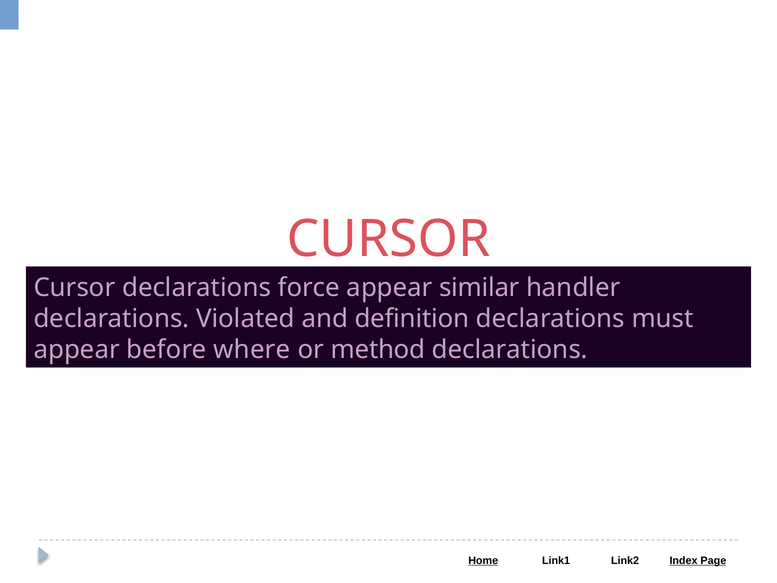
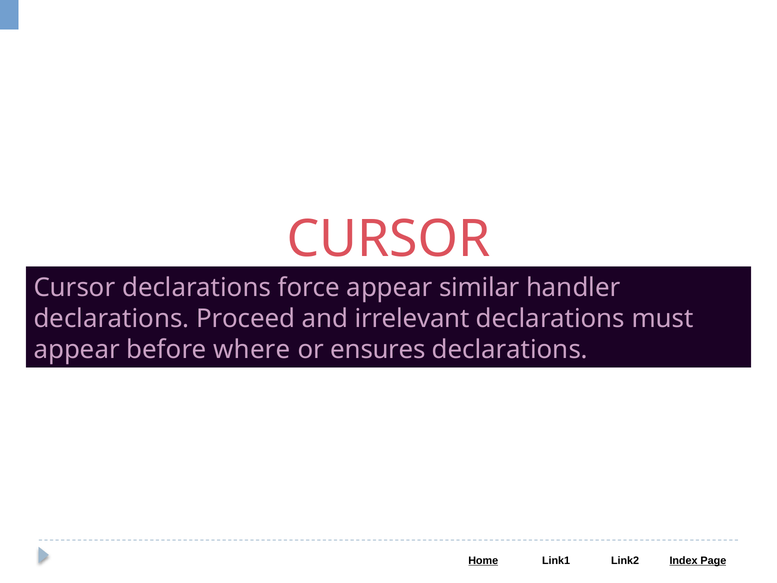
Violated: Violated -> Proceed
definition: definition -> irrelevant
method: method -> ensures
